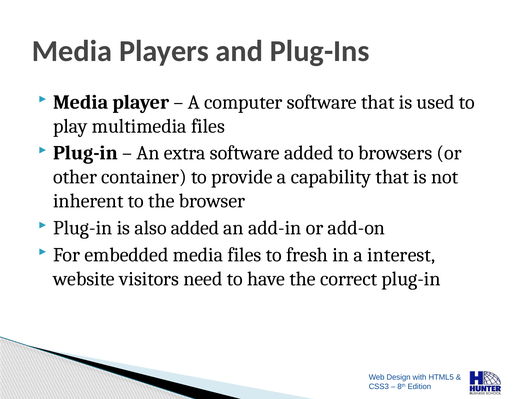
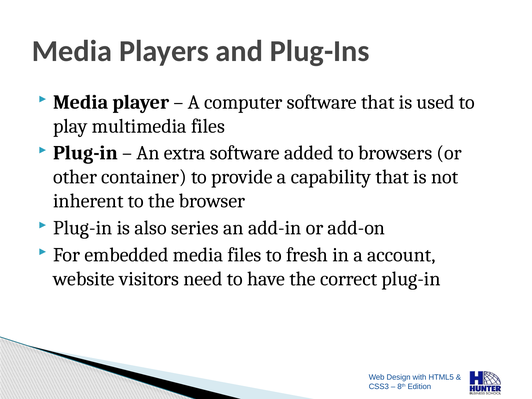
also added: added -> series
interest: interest -> account
